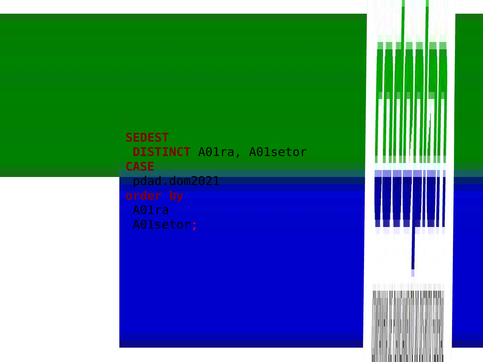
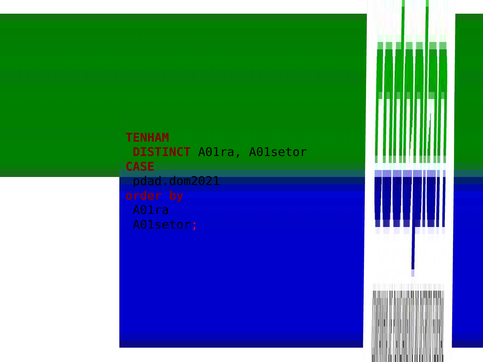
SEDEST: SEDEST -> TENHAM
